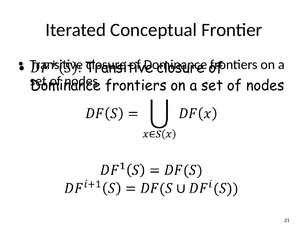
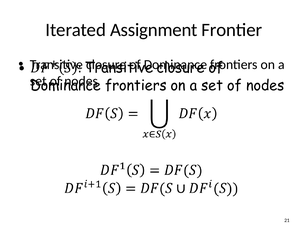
Conceptual: Conceptual -> Assignment
